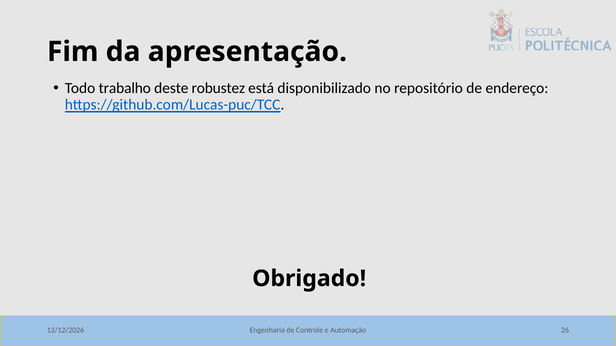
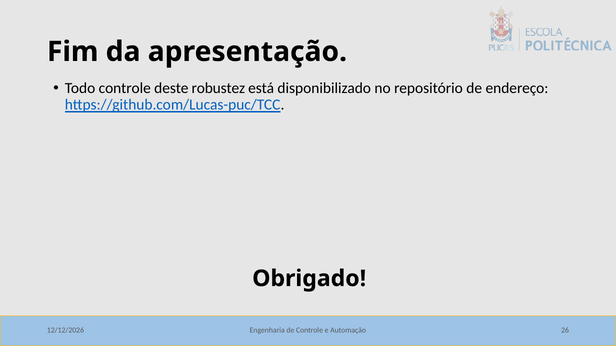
Todo trabalho: trabalho -> controle
